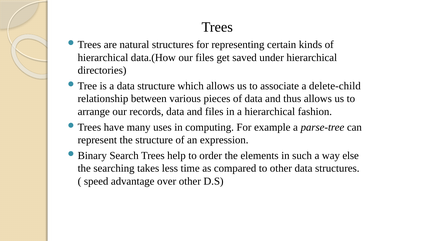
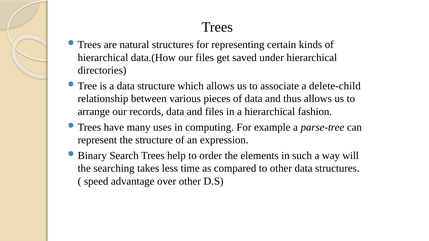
else: else -> will
